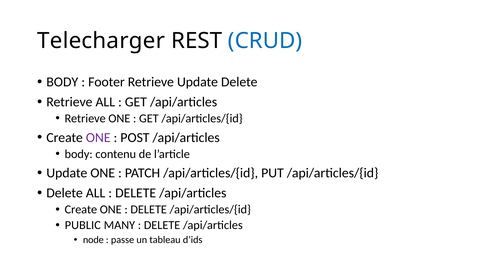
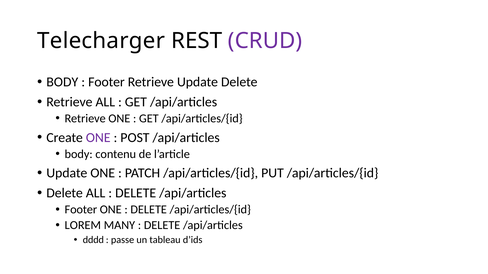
CRUD colour: blue -> purple
Create at (81, 210): Create -> Footer
PUBLIC: PUBLIC -> LOREM
node: node -> dddd
